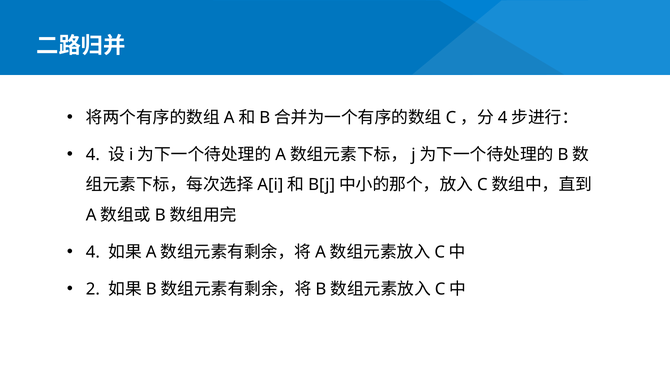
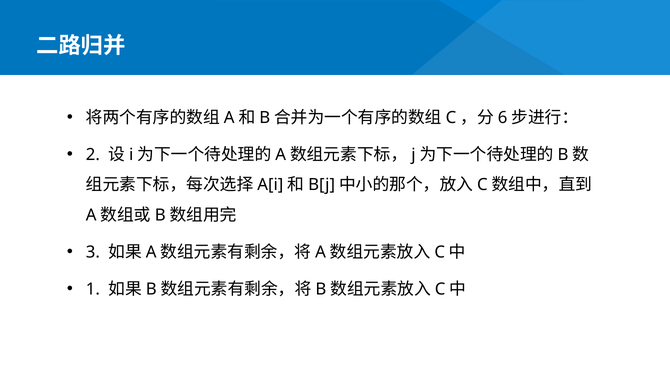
4 at (503, 118): 4 -> 6
4 at (93, 155): 4 -> 2
4 at (93, 252): 4 -> 3
2: 2 -> 1
